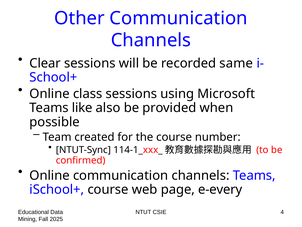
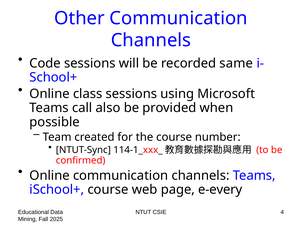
Clear: Clear -> Code
like: like -> call
